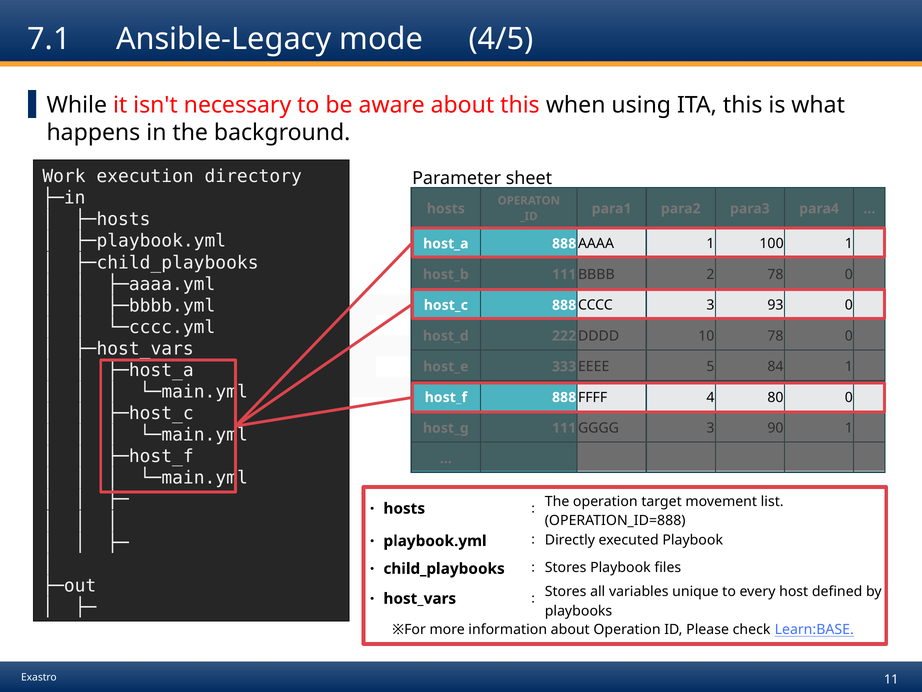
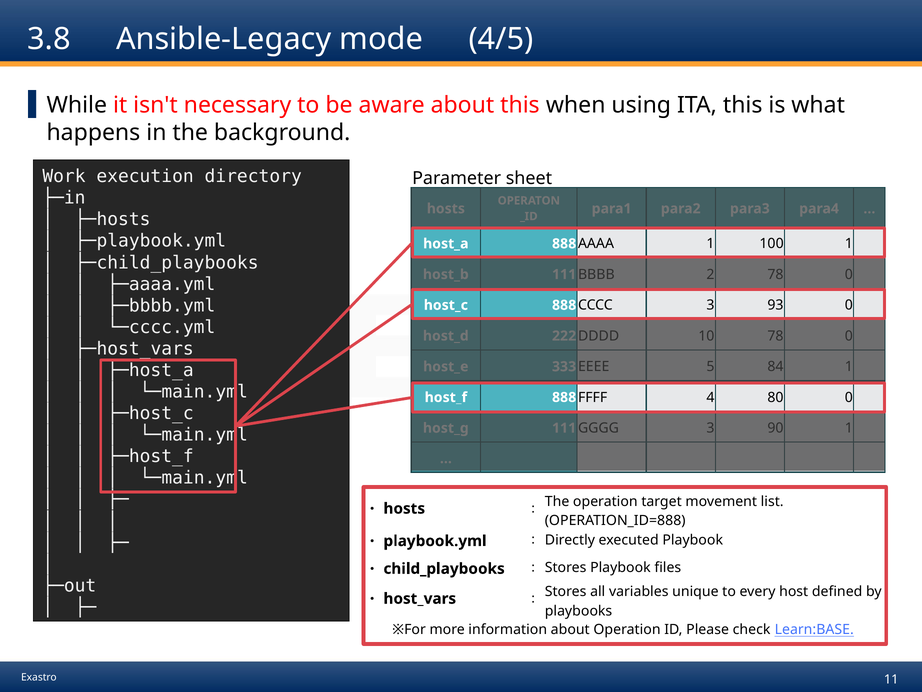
7.1: 7.1 -> 3.8
